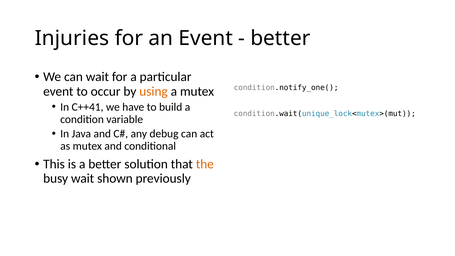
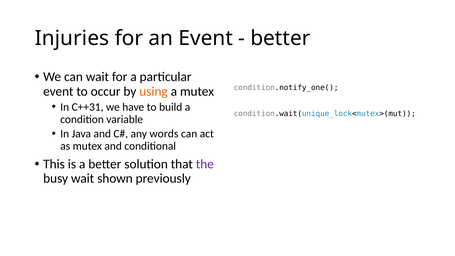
C++41: C++41 -> C++31
debug: debug -> words
the colour: orange -> purple
